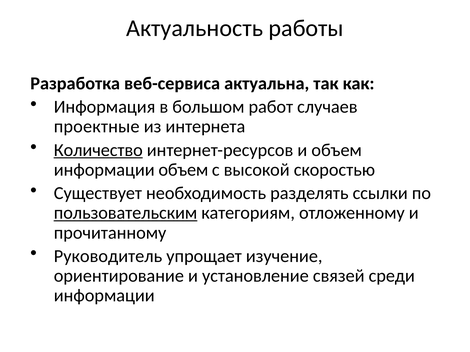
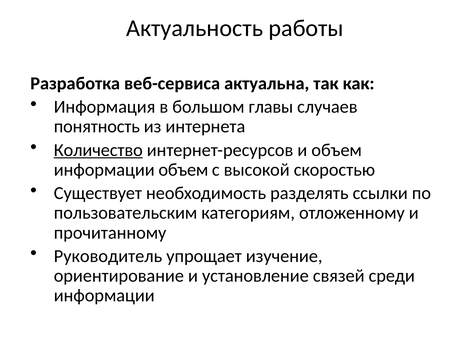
работ: работ -> главы
проектные: проектные -> понятность
пользовательским underline: present -> none
